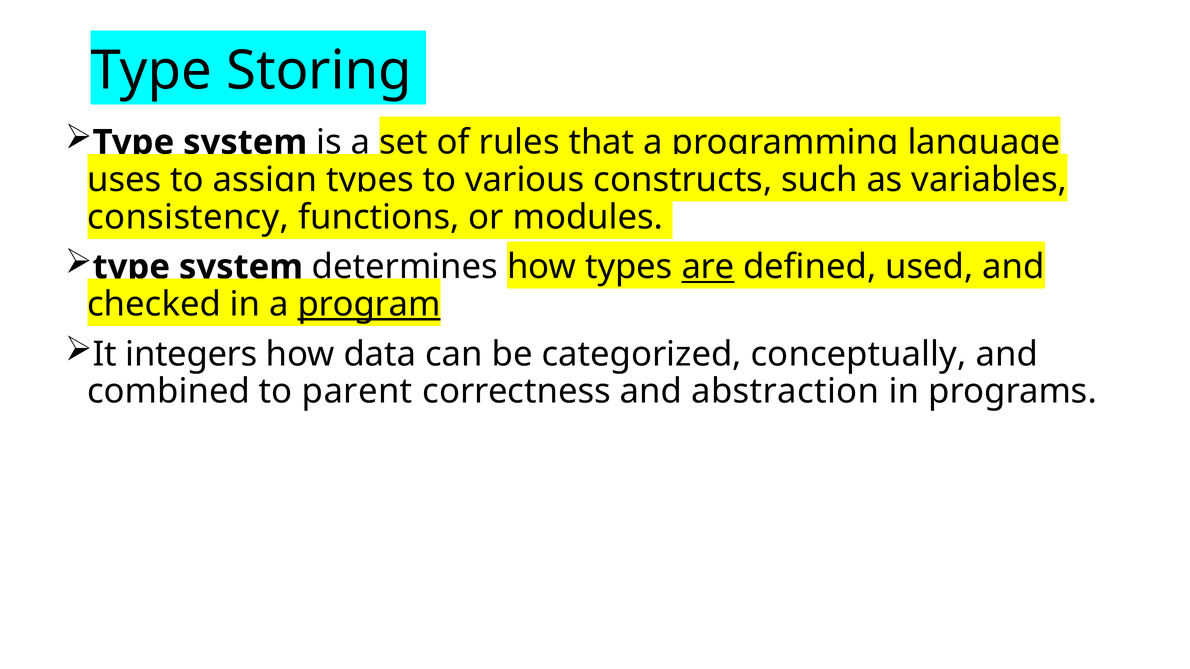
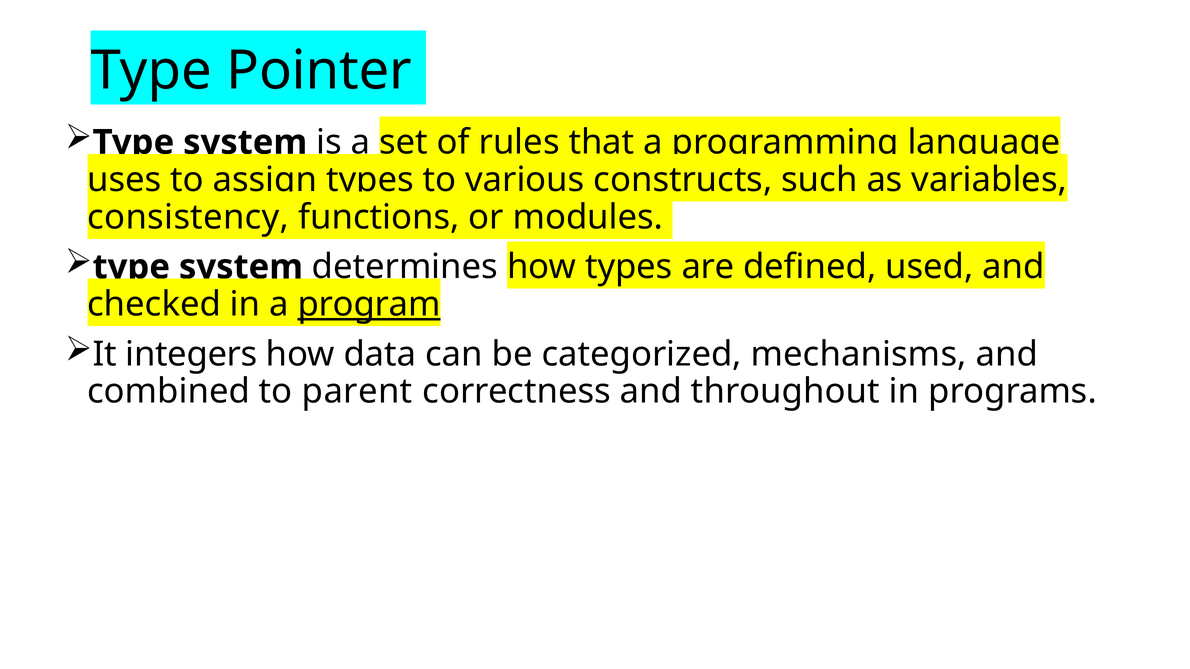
Storing: Storing -> Pointer
are underline: present -> none
conceptually: conceptually -> mechanisms
abstraction: abstraction -> throughout
